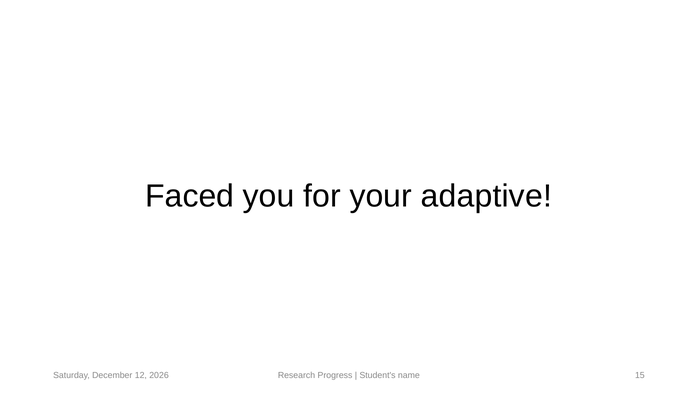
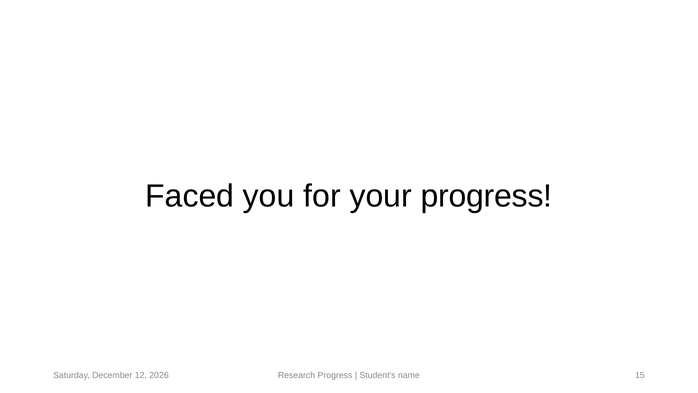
your adaptive: adaptive -> progress
